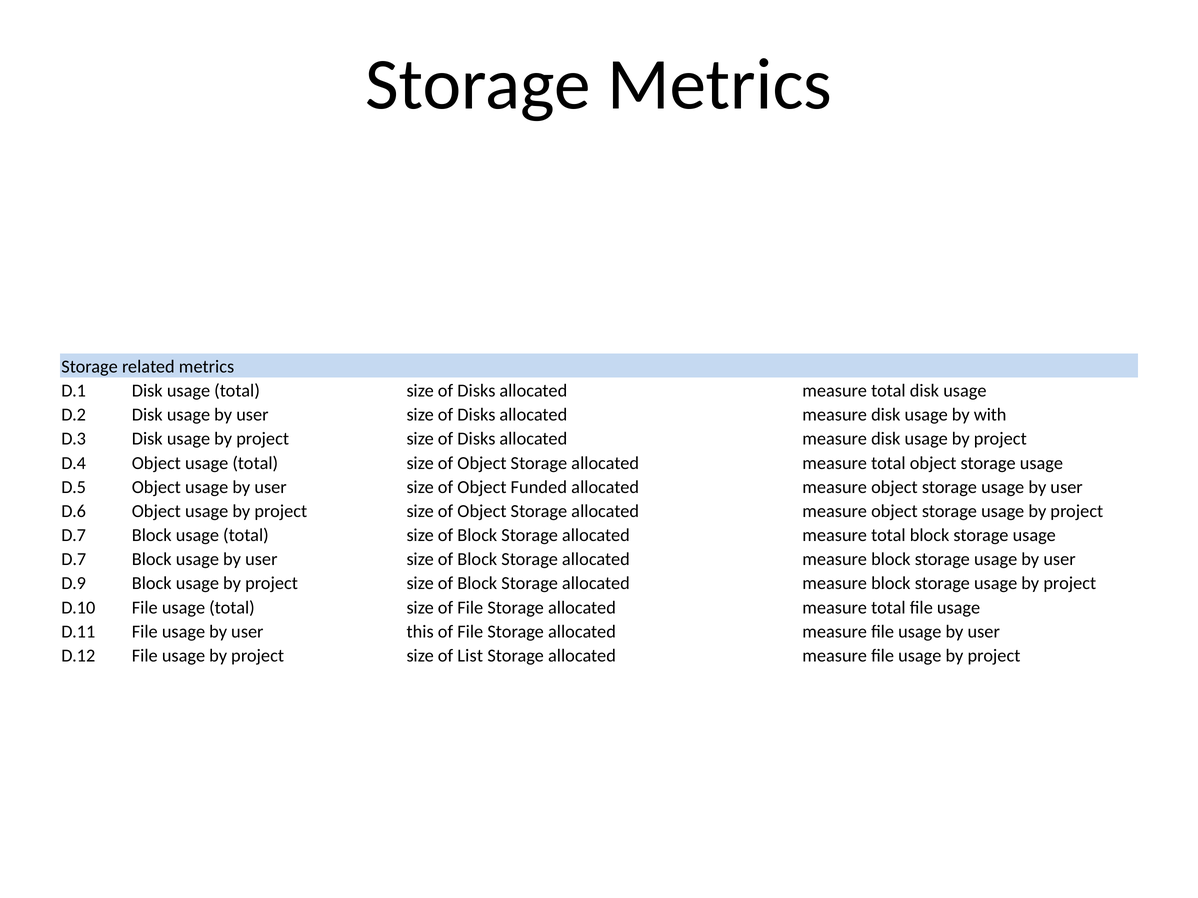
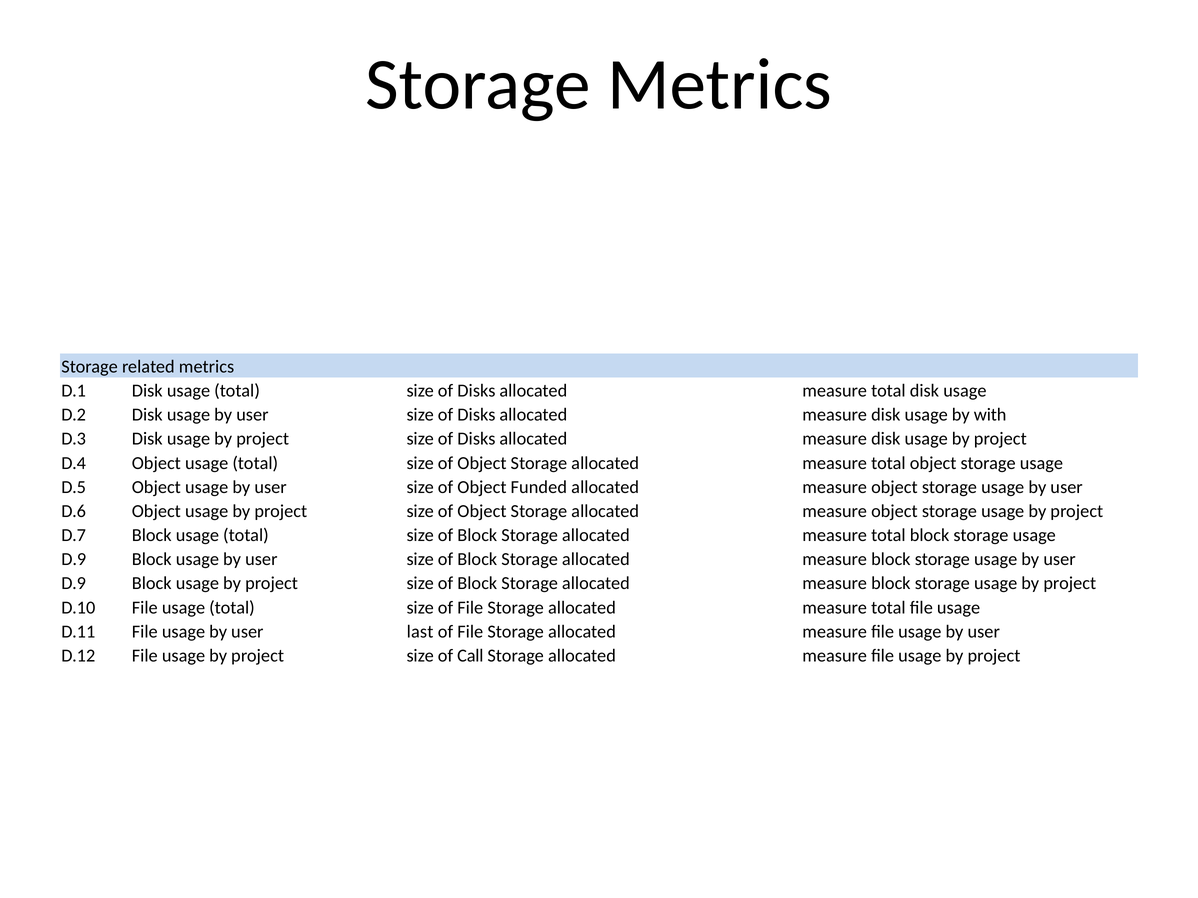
D.7 at (74, 560): D.7 -> D.9
this: this -> last
List: List -> Call
